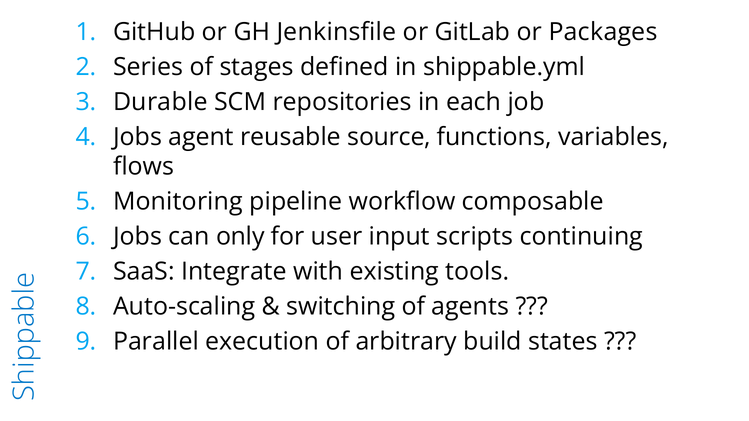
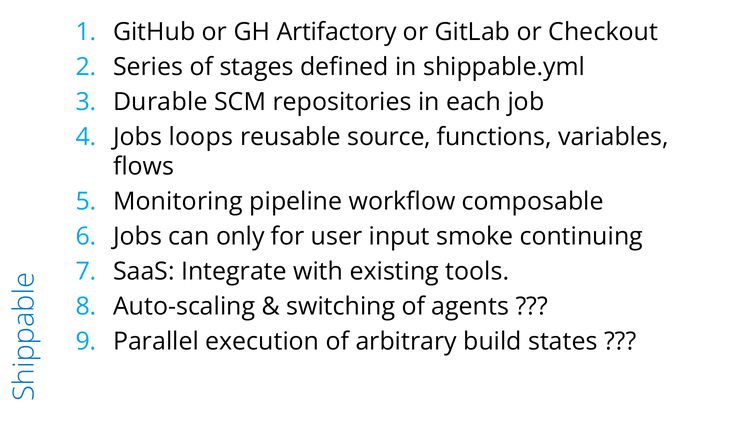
Jenkinsfile: Jenkinsfile -> Artifactory
Packages: Packages -> Checkout
agent: agent -> loops
scripts: scripts -> smoke
